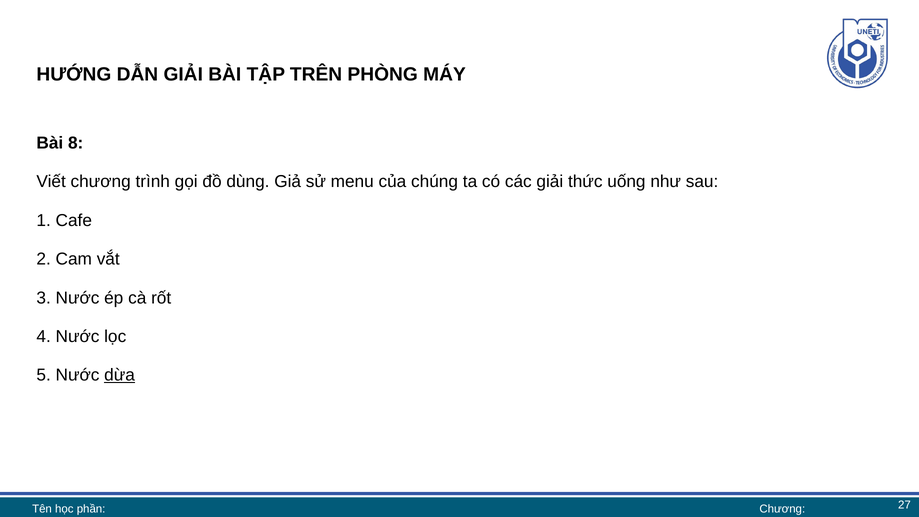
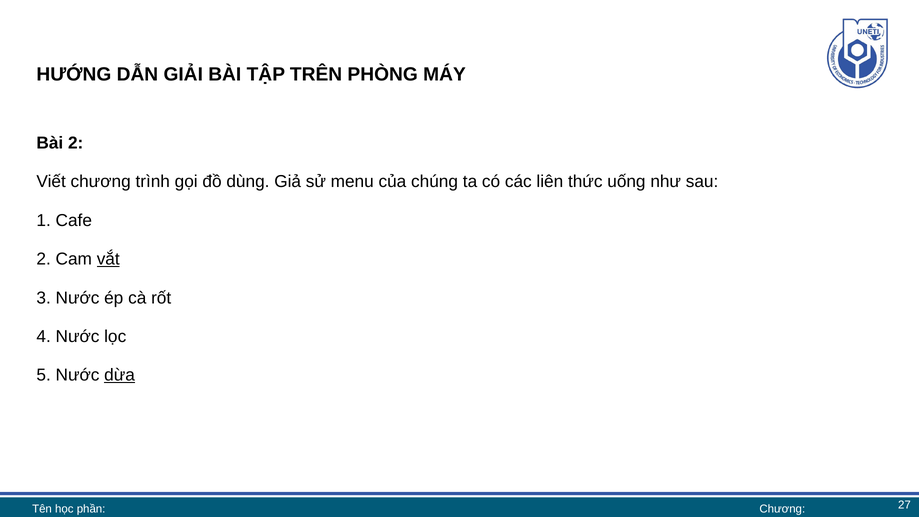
Bài 8: 8 -> 2
các giải: giải -> liên
vắt underline: none -> present
